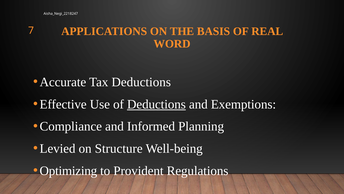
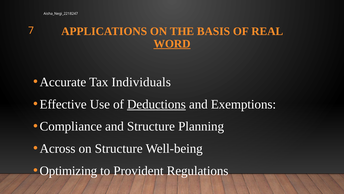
WORD underline: none -> present
Tax Deductions: Deductions -> Individuals
and Informed: Informed -> Structure
Levied: Levied -> Across
